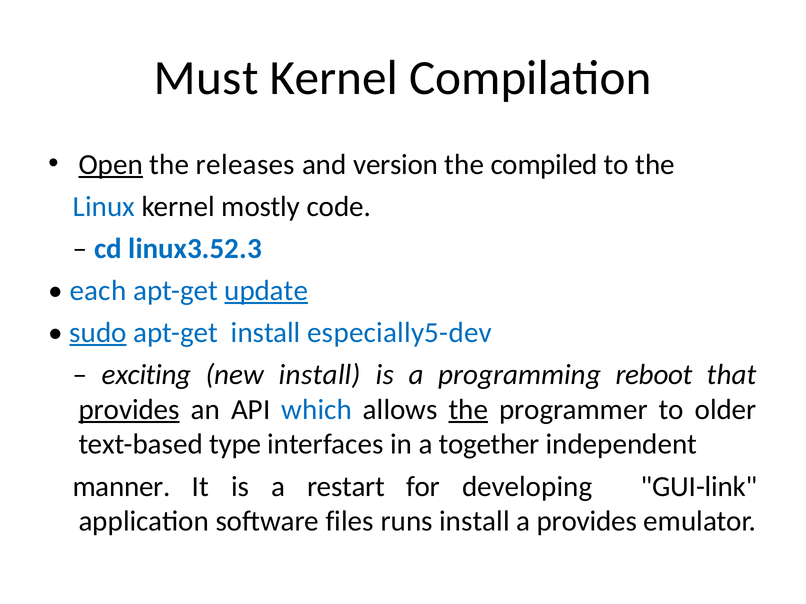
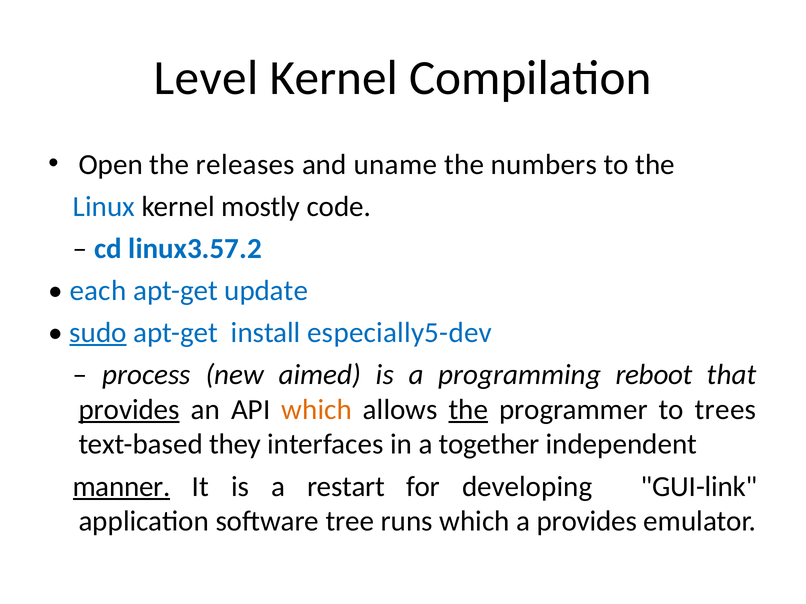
Must: Must -> Level
Open underline: present -> none
version: version -> uname
compiled: compiled -> numbers
linux3.52.3: linux3.52.3 -> linux3.57.2
update underline: present -> none
exciting: exciting -> process
new install: install -> aimed
which at (317, 410) colour: blue -> orange
older: older -> trees
type: type -> they
manner underline: none -> present
files: files -> tree
runs install: install -> which
